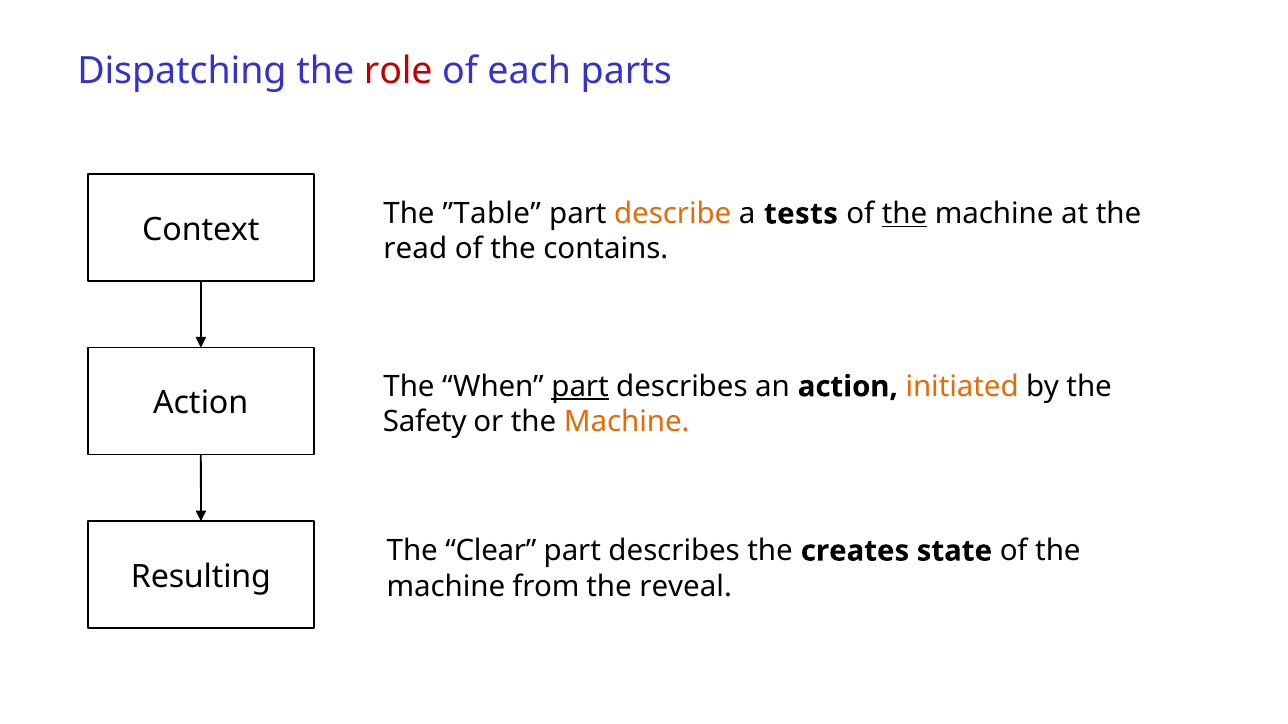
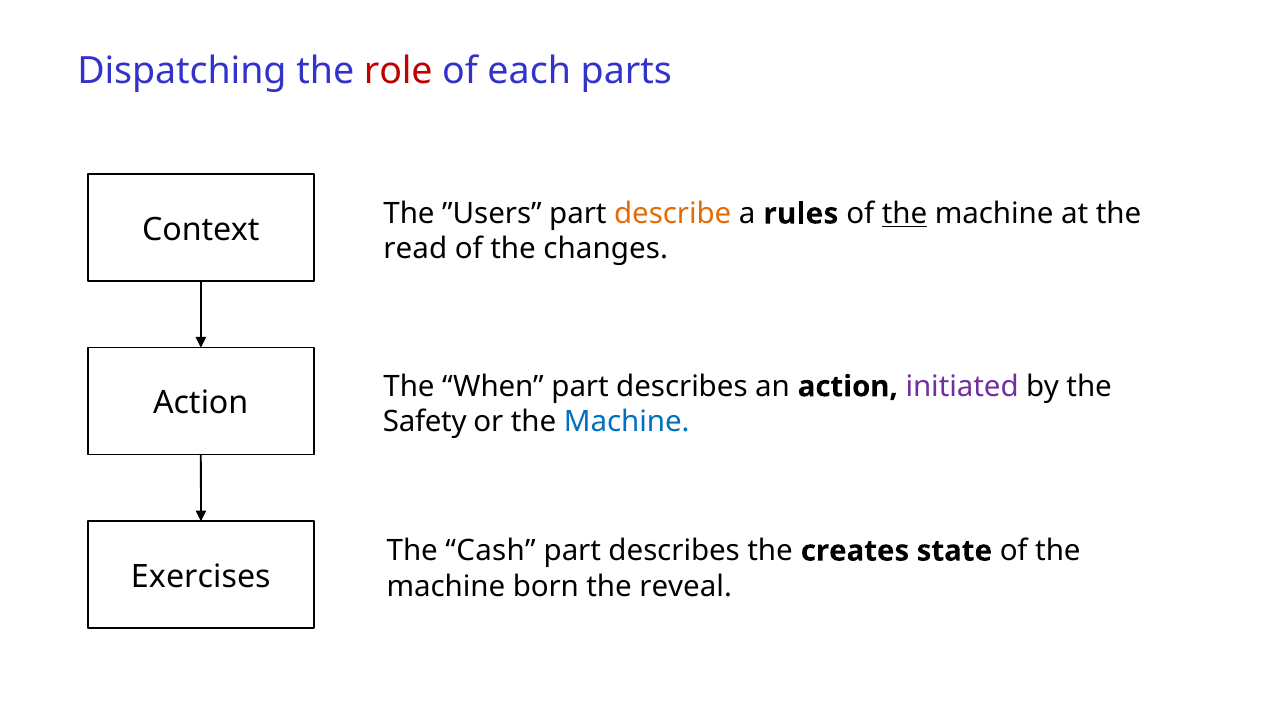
”Table: ”Table -> ”Users
tests: tests -> rules
contains: contains -> changes
part at (580, 387) underline: present -> none
initiated colour: orange -> purple
Machine at (627, 422) colour: orange -> blue
Clear: Clear -> Cash
Resulting: Resulting -> Exercises
from: from -> born
